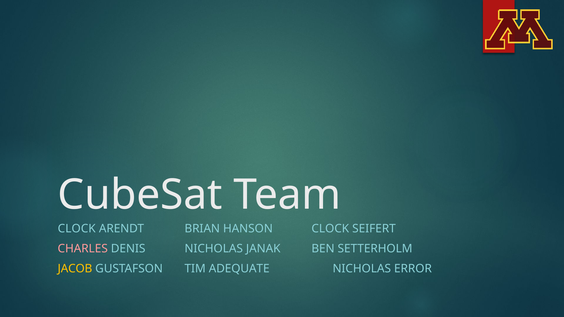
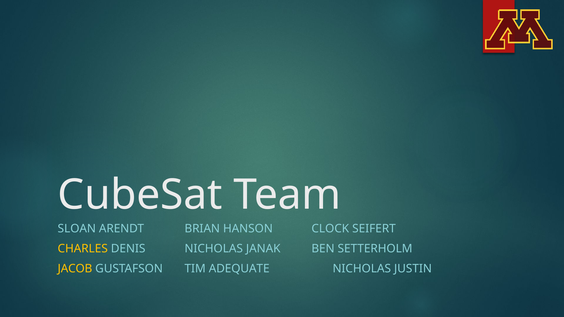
CLOCK at (77, 229): CLOCK -> SLOAN
CHARLES colour: pink -> yellow
ERROR: ERROR -> JUSTIN
